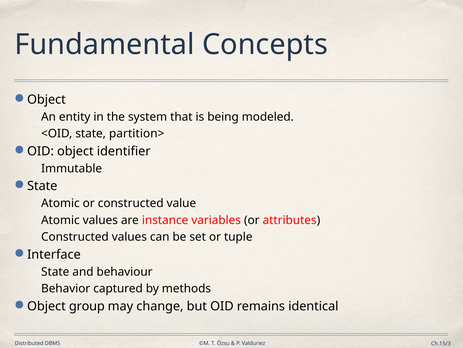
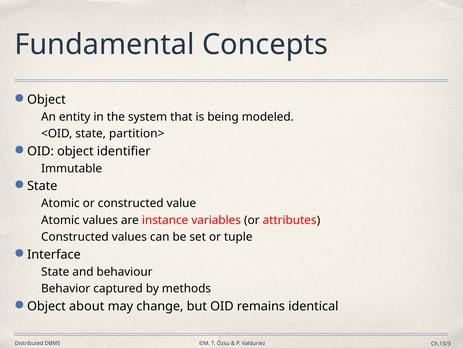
group: group -> about
